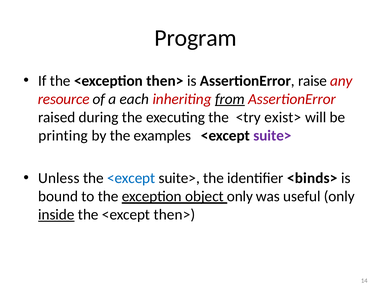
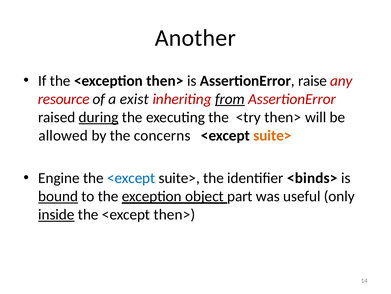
Program: Program -> Another
each: each -> exist
during underline: none -> present
<try exist>: exist> -> then>
printing: printing -> allowed
examples: examples -> concerns
suite> at (272, 135) colour: purple -> orange
Unless: Unless -> Engine
bound underline: none -> present
object only: only -> part
